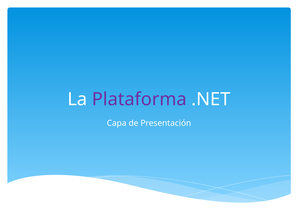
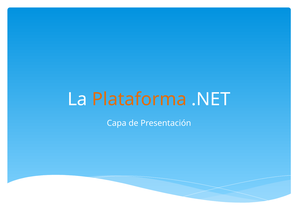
Plataforma colour: purple -> orange
